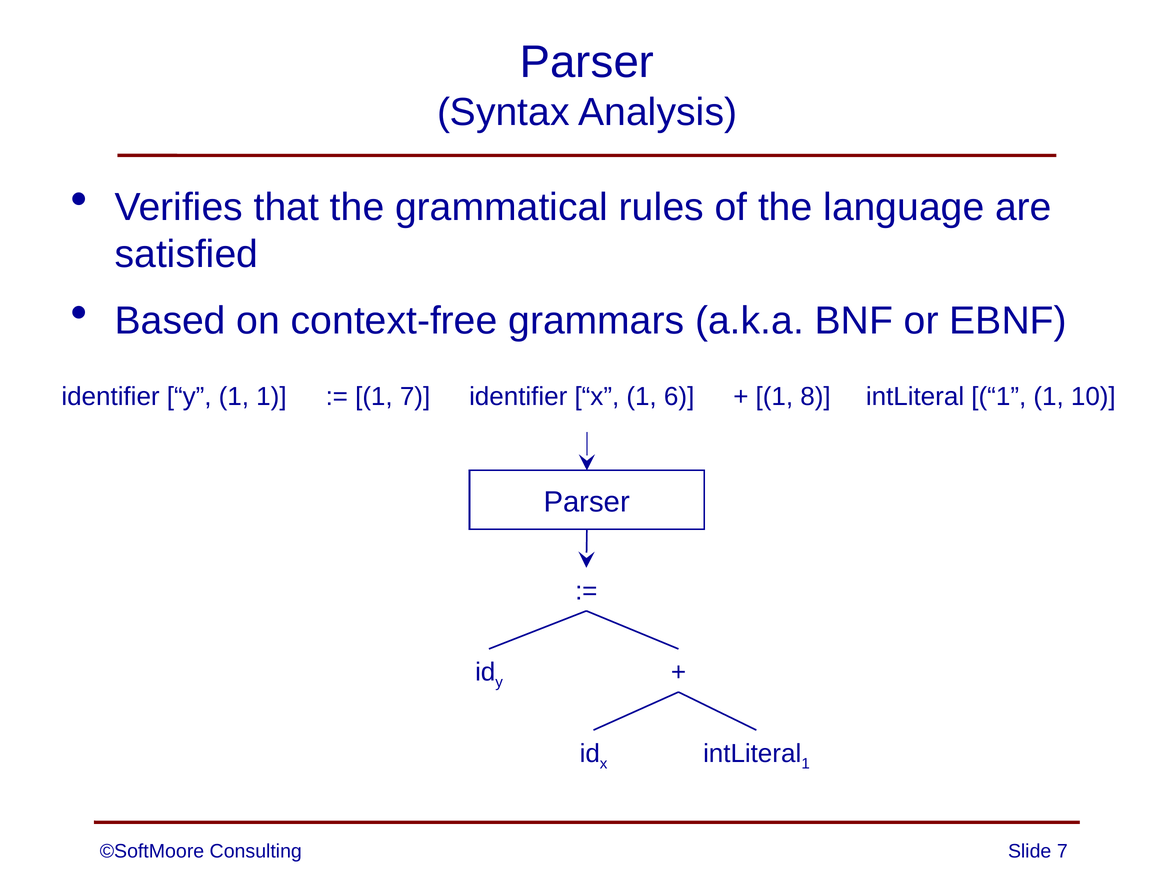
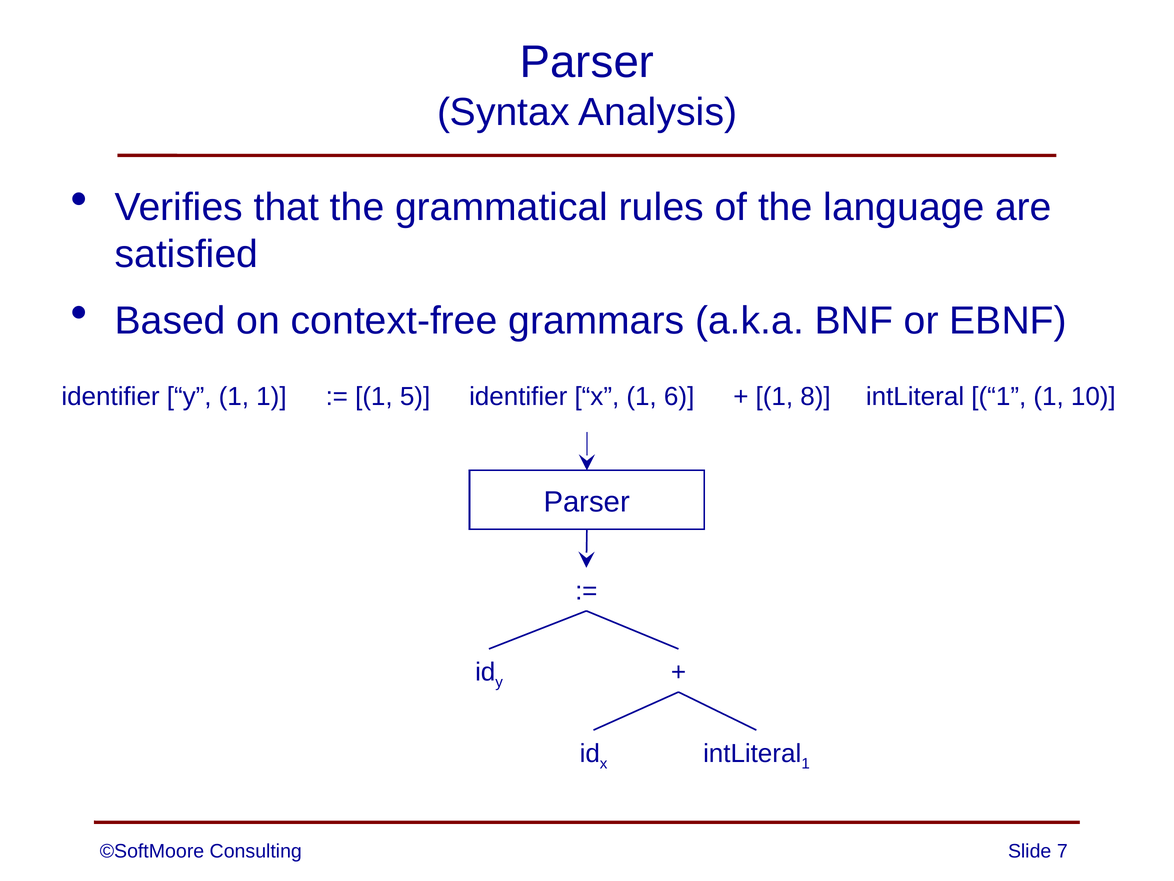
1 7: 7 -> 5
